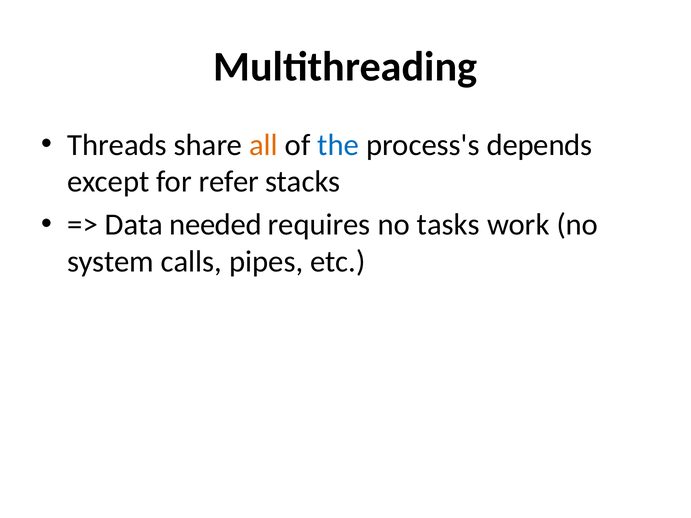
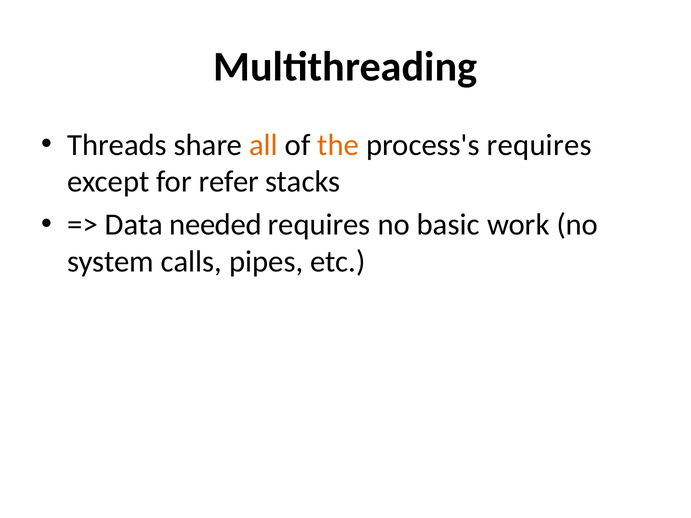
the colour: blue -> orange
process's depends: depends -> requires
tasks: tasks -> basic
